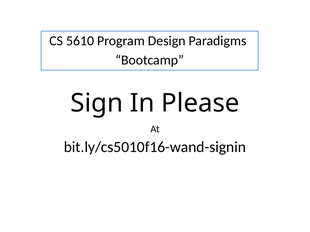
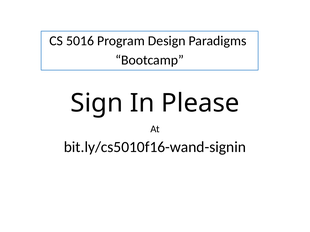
5610: 5610 -> 5016
